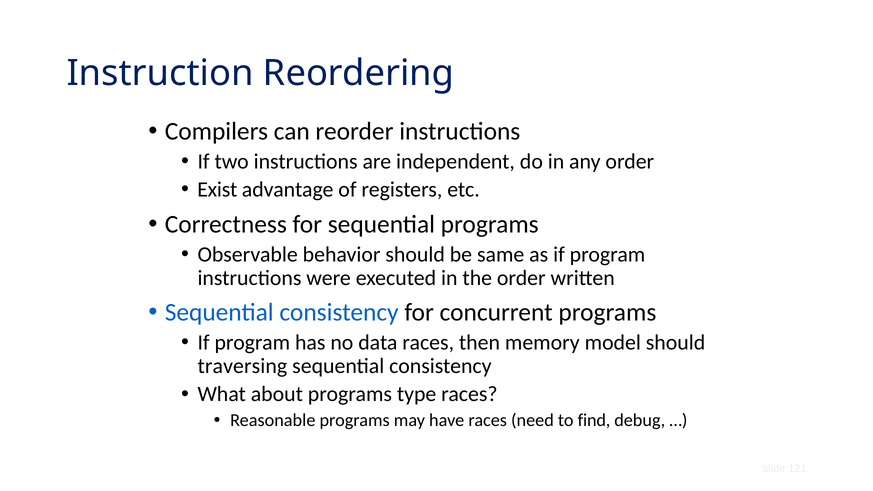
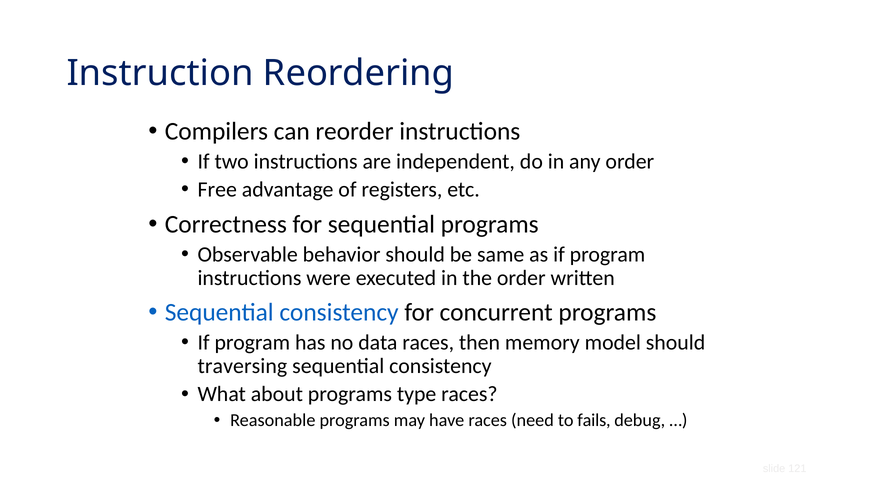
Exist: Exist -> Free
find: find -> fails
